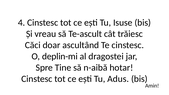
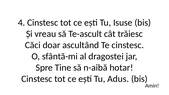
deplin-mi: deplin-mi -> sfântă-mi
